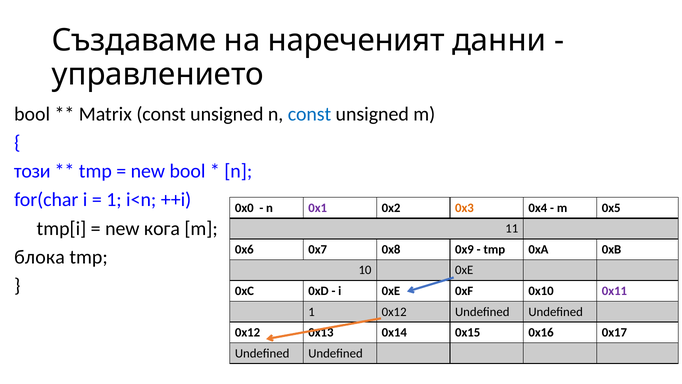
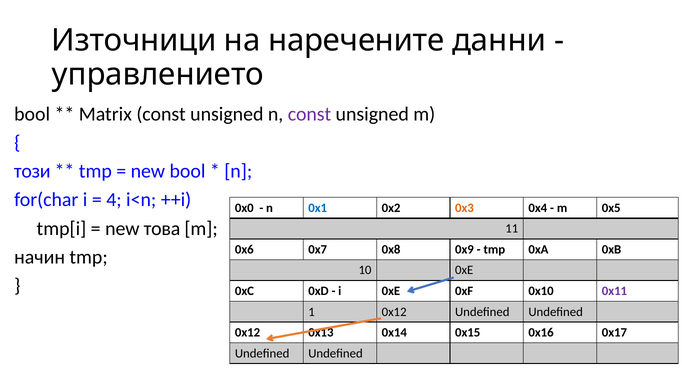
Създаваме: Създаваме -> Източници
нареченият: нареченият -> наречените
const at (309, 114) colour: blue -> purple
1 at (114, 200): 1 -> 4
0x1 colour: purple -> blue
кога: кога -> това
блока: блока -> начин
